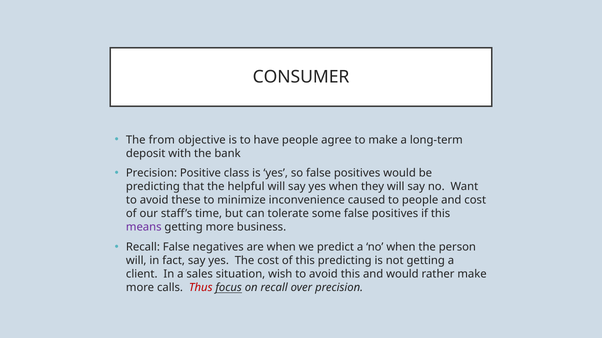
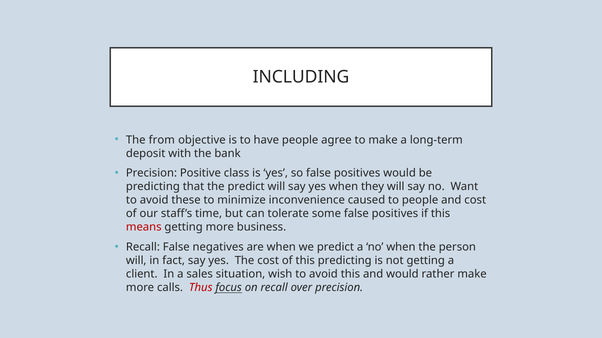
CONSUMER: CONSUMER -> INCLUDING
the helpful: helpful -> predict
means colour: purple -> red
